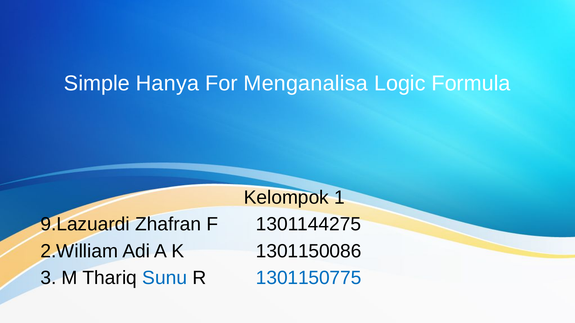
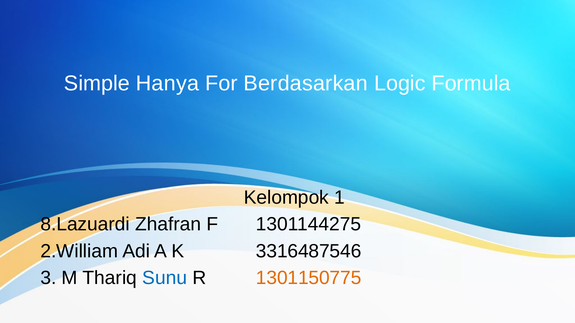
Menganalisa: Menganalisa -> Berdasarkan
9.Lazuardi: 9.Lazuardi -> 8.Lazuardi
1301150086: 1301150086 -> 3316487546
1301150775 colour: blue -> orange
